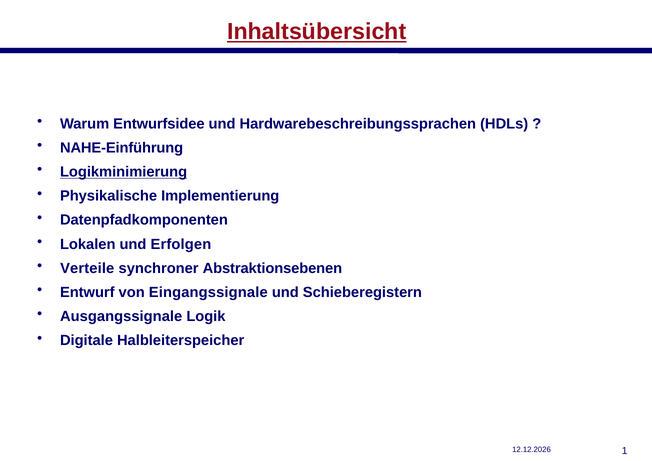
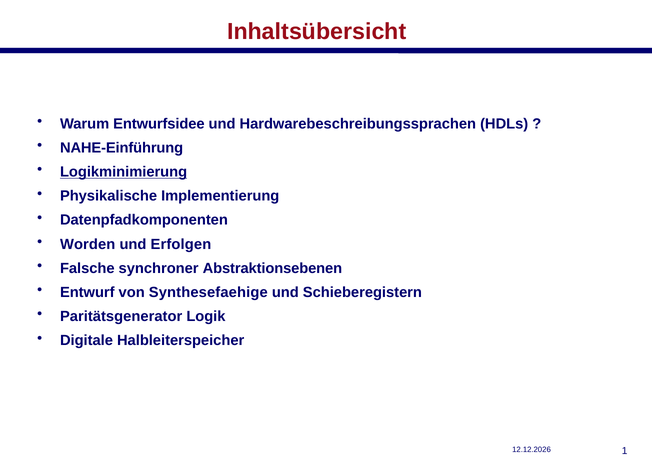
Inhaltsübersicht underline: present -> none
Lokalen: Lokalen -> Worden
Verteile: Verteile -> Falsche
Eingangssignale: Eingangssignale -> Synthesefaehige
Ausgangssignale: Ausgangssignale -> Paritätsgenerator
